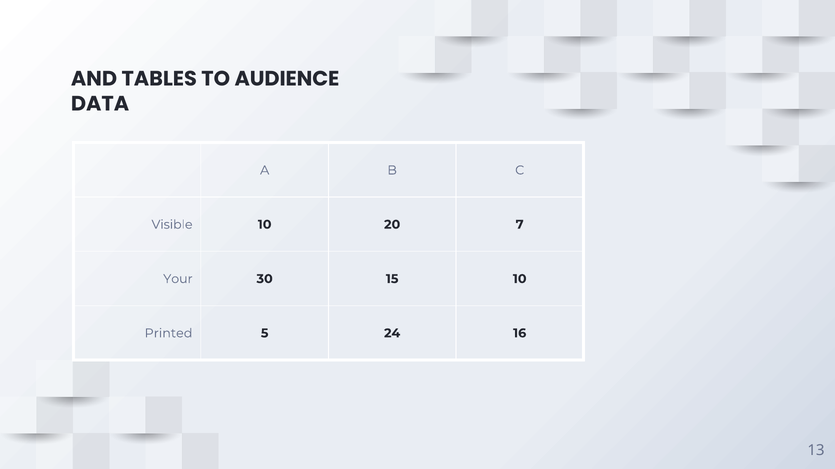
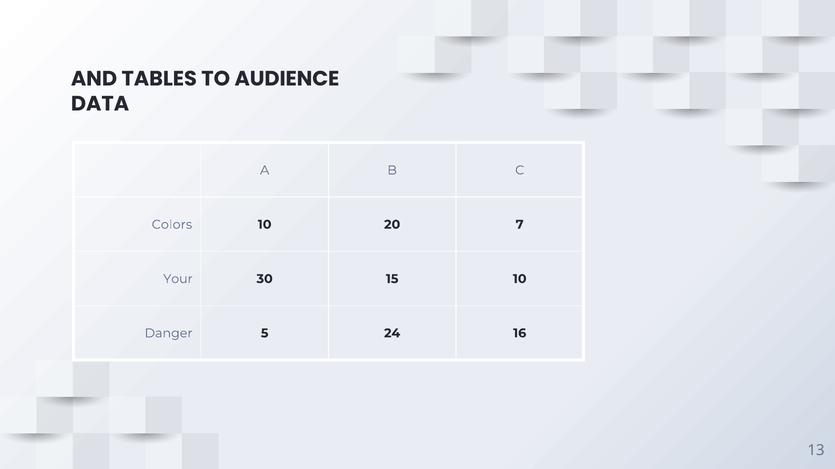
Visible: Visible -> Colors
Printed: Printed -> Danger
